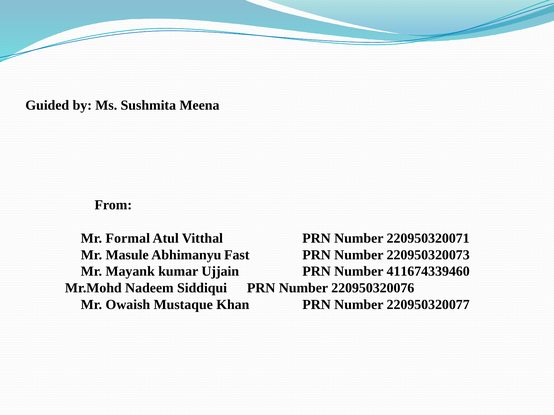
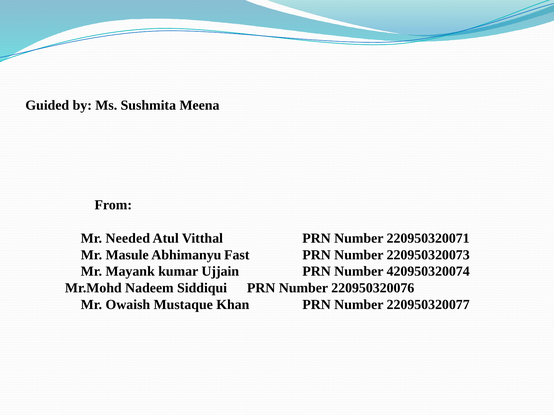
Formal: Formal -> Needed
411674339460: 411674339460 -> 420950320074
